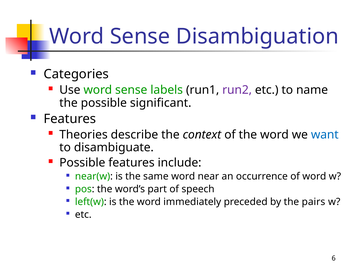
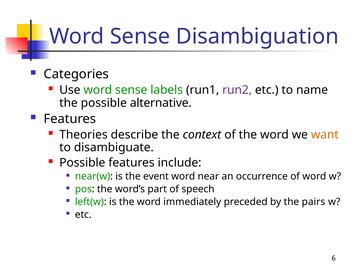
significant: significant -> alternative
want colour: blue -> orange
same: same -> event
